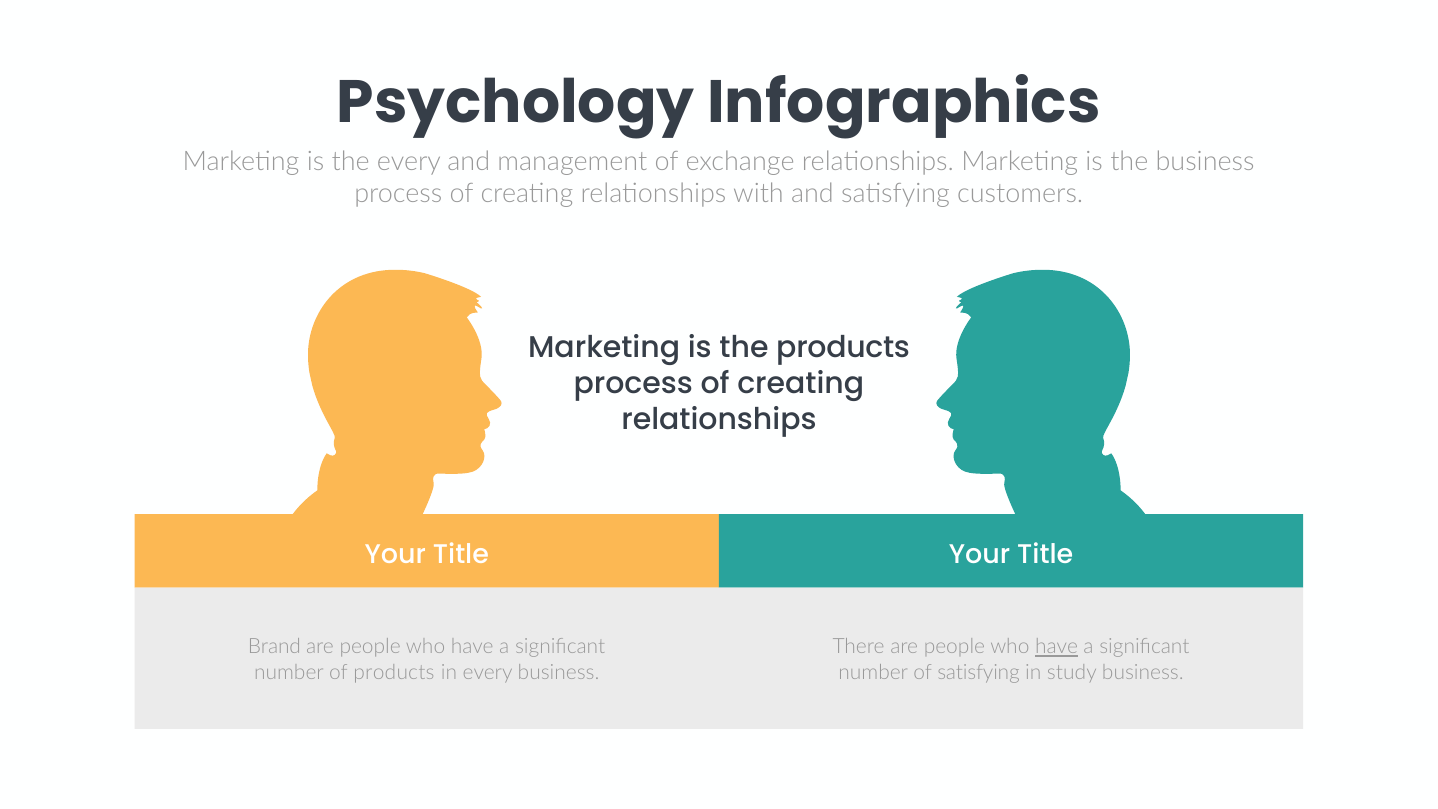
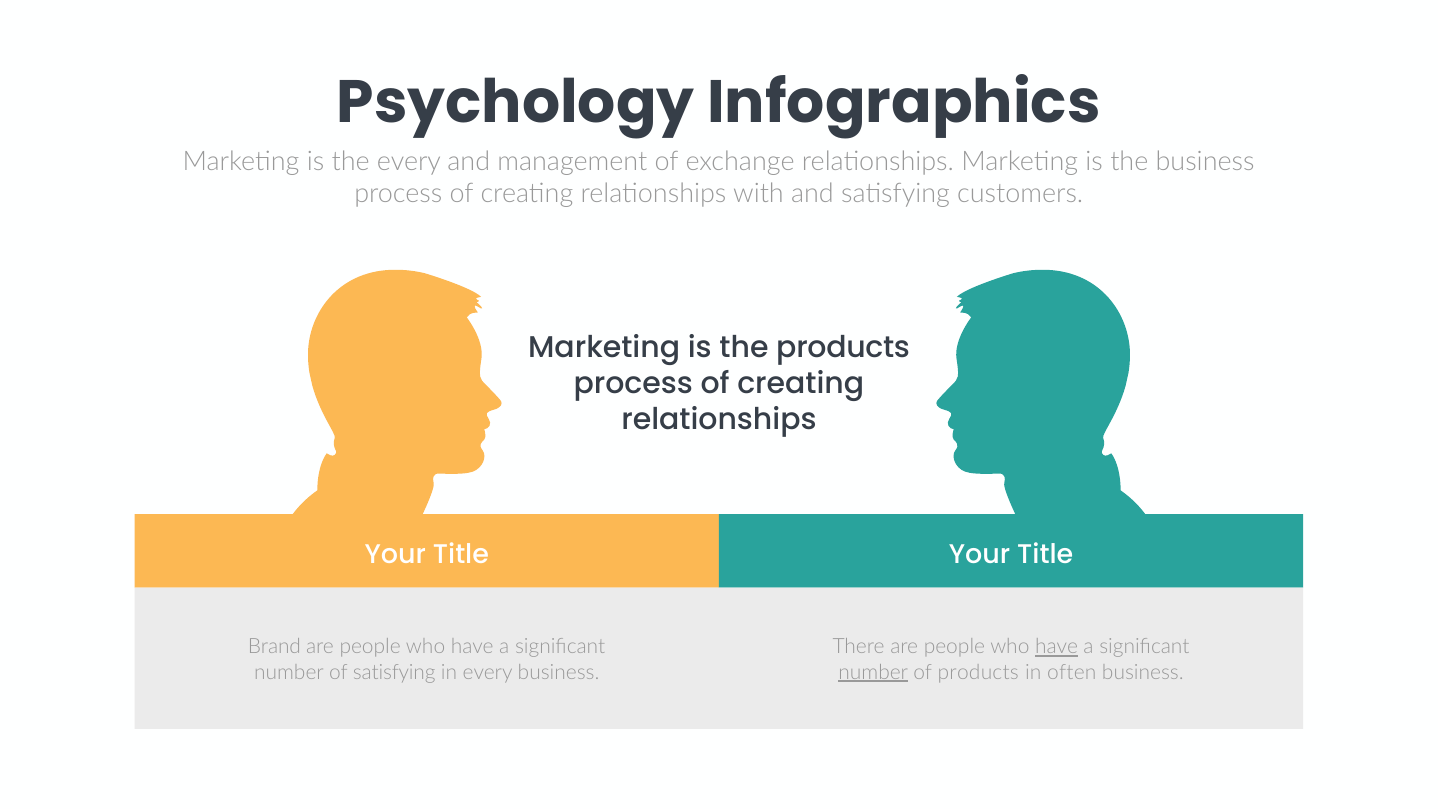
of products: products -> satisfying
number at (873, 672) underline: none -> present
of satisfying: satisfying -> products
study: study -> often
